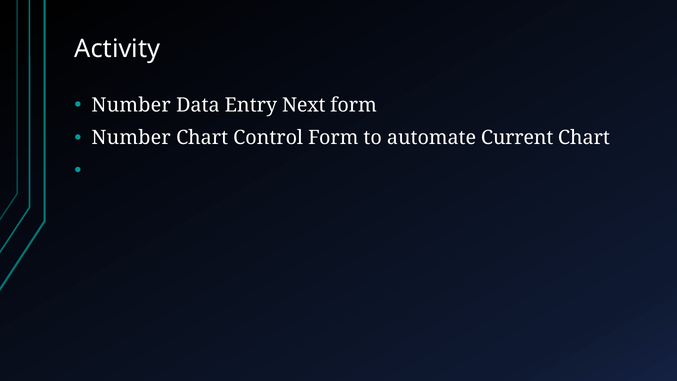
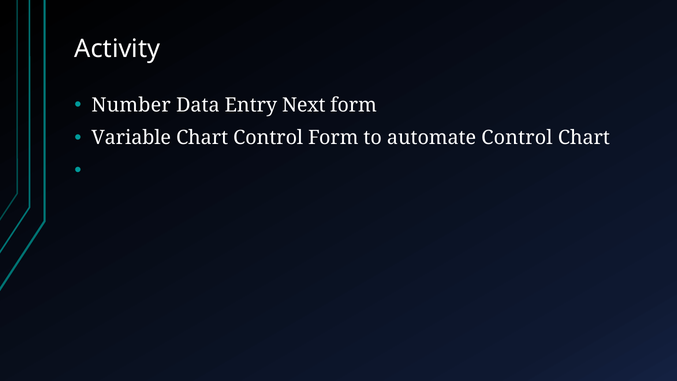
Number at (131, 138): Number -> Variable
automate Current: Current -> Control
